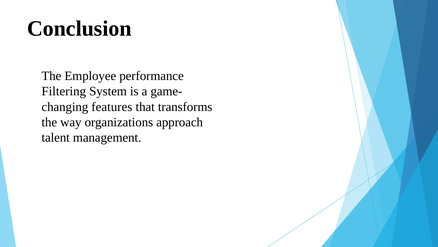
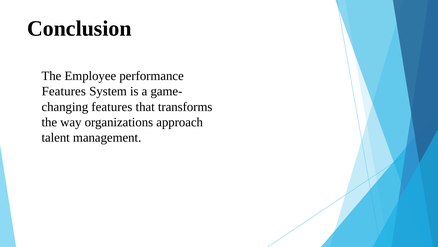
Filtering at (64, 91): Filtering -> Features
